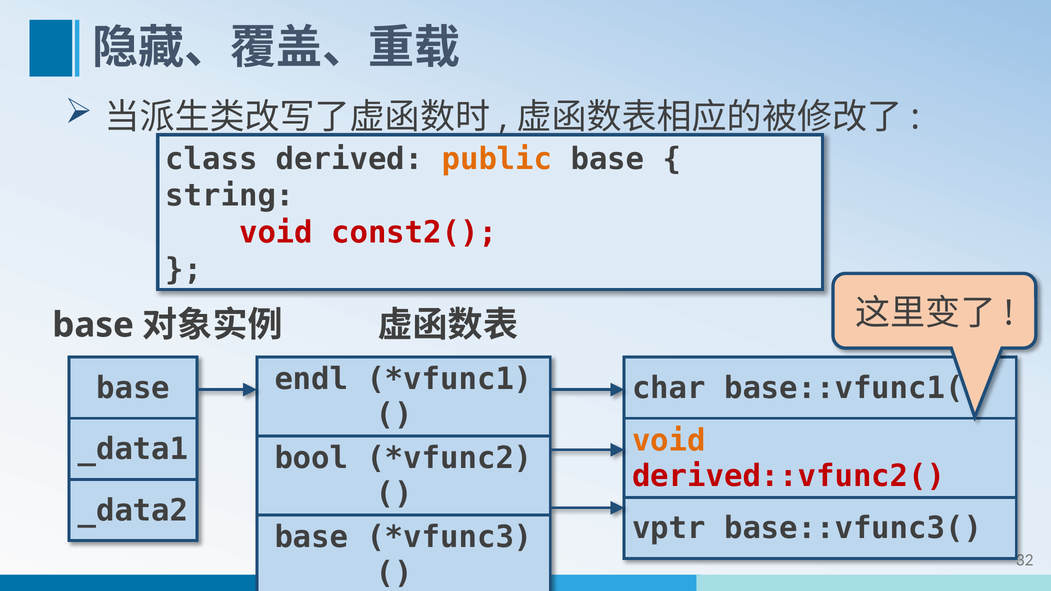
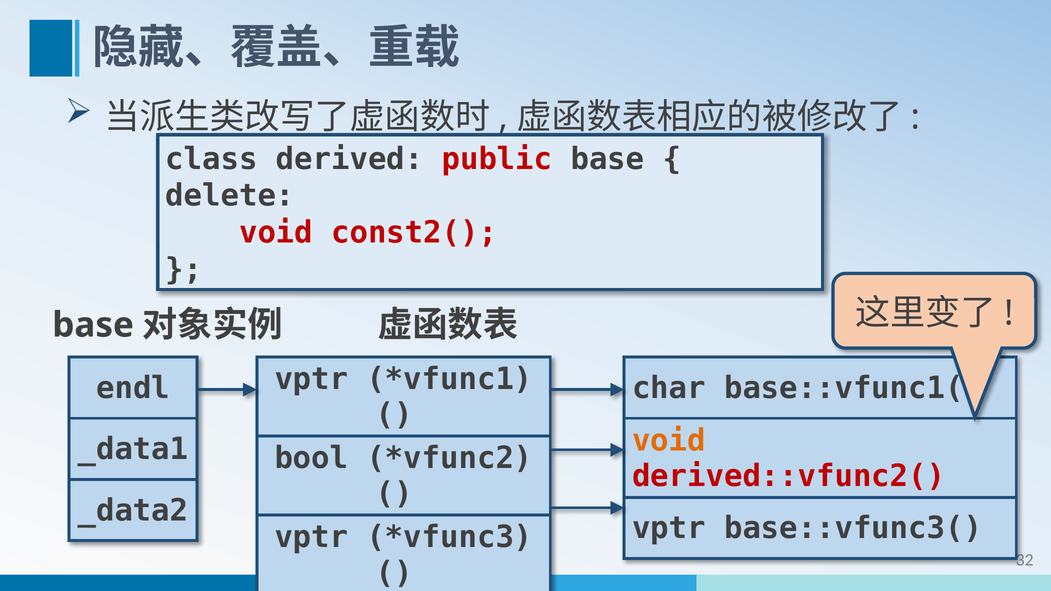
public colour: orange -> red
string: string -> delete
endl at (311, 379): endl -> vptr
base at (133, 388): base -> endl
base at (311, 538): base -> vptr
